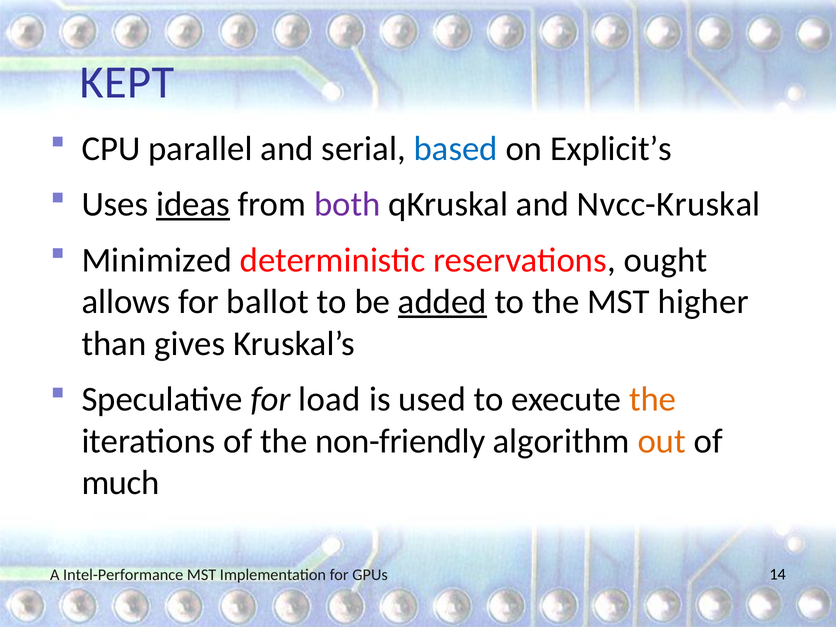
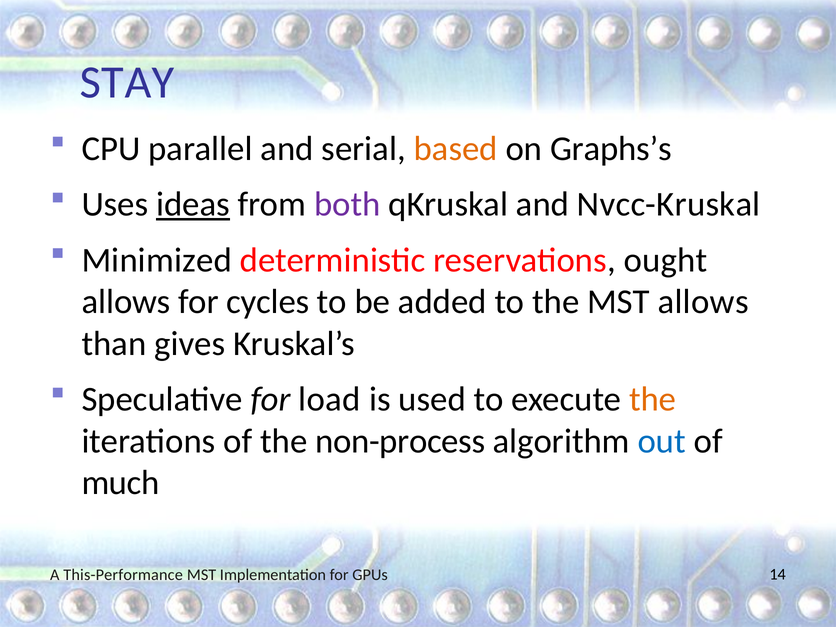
KEPT: KEPT -> STAY
based colour: blue -> orange
Explicit’s: Explicit’s -> Graphs’s
ballot: ballot -> cycles
added underline: present -> none
MST higher: higher -> allows
non-friendly: non-friendly -> non-process
out colour: orange -> blue
Intel-Performance: Intel-Performance -> This-Performance
